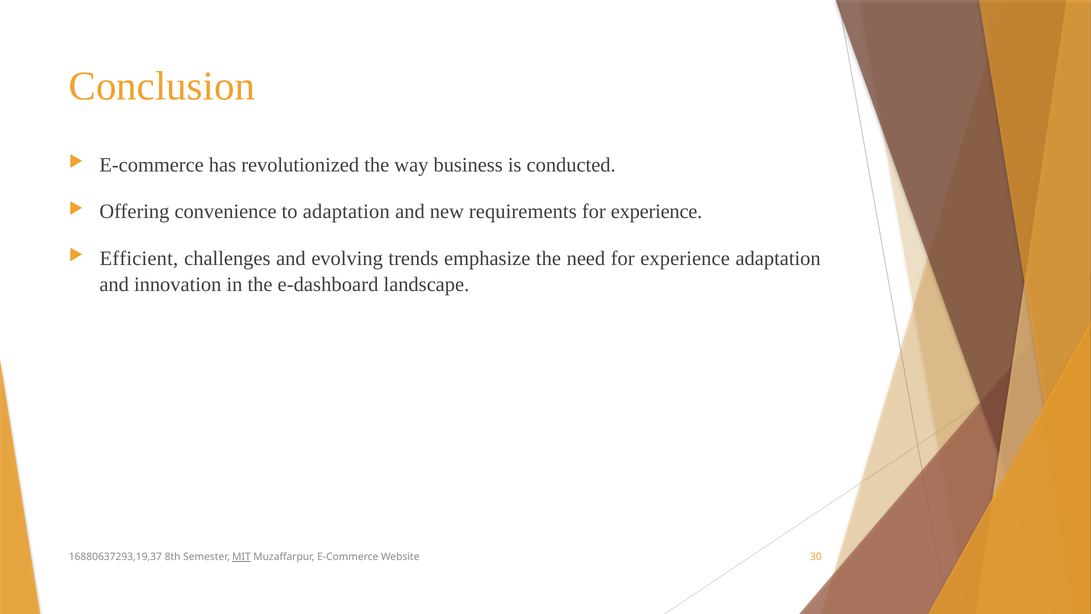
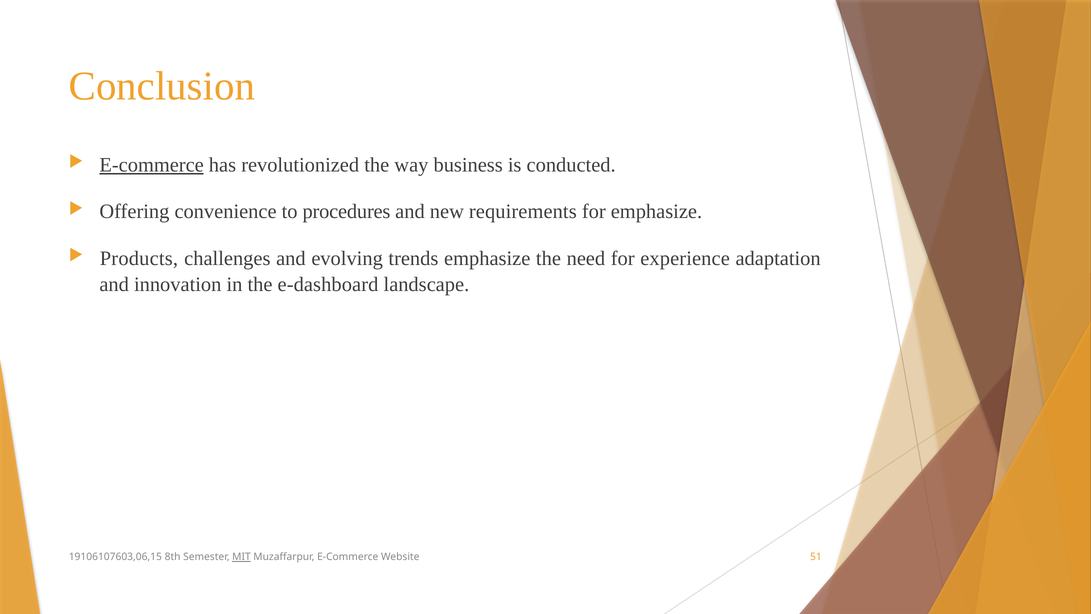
E-commerce at (152, 165) underline: none -> present
to adaptation: adaptation -> procedures
experience at (657, 212): experience -> emphasize
Efficient: Efficient -> Products
16880637293,19,37: 16880637293,19,37 -> 19106107603,06,15
30: 30 -> 51
